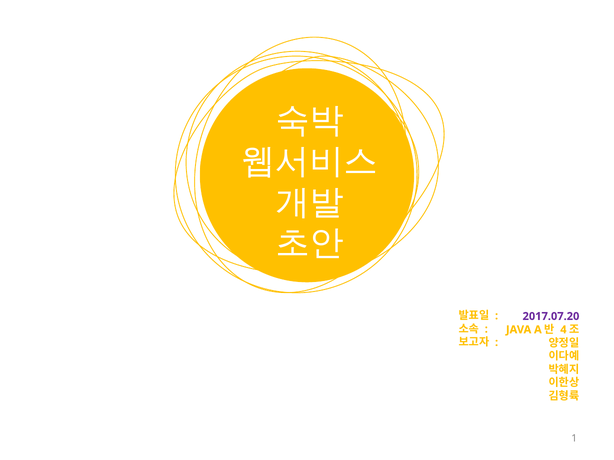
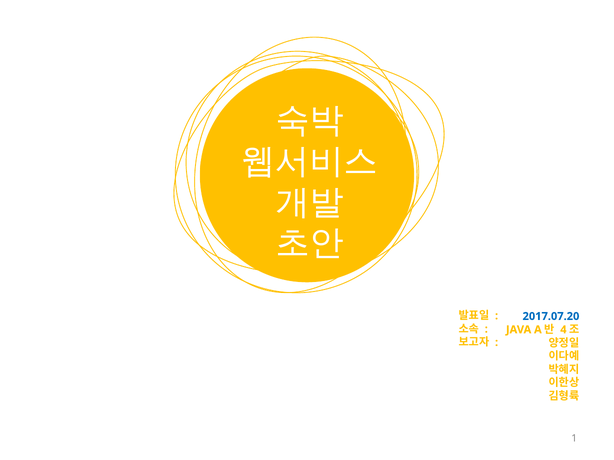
2017.07.20 colour: purple -> blue
